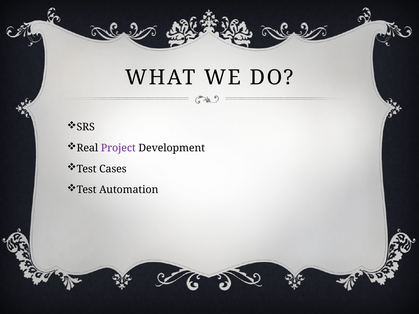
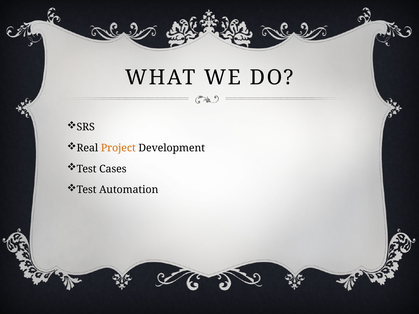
Project colour: purple -> orange
